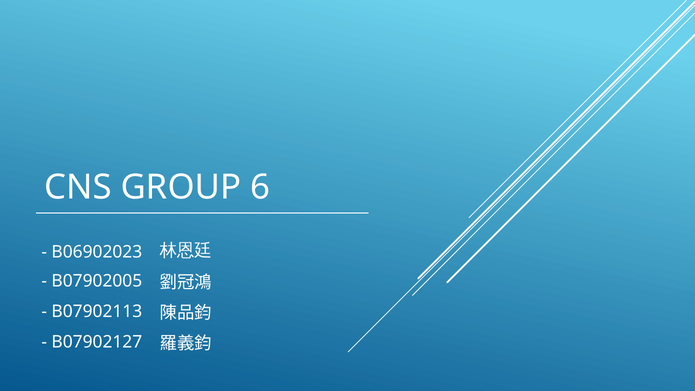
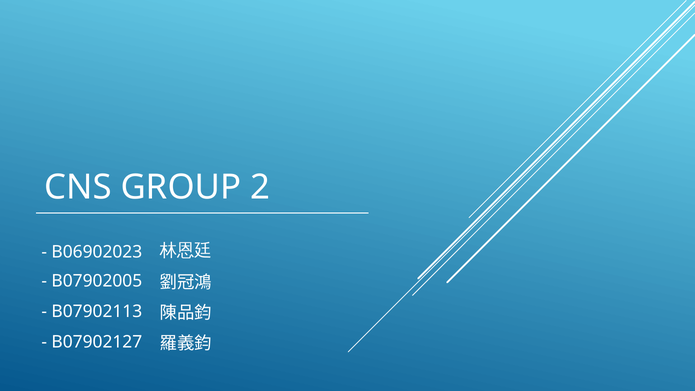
6: 6 -> 2
